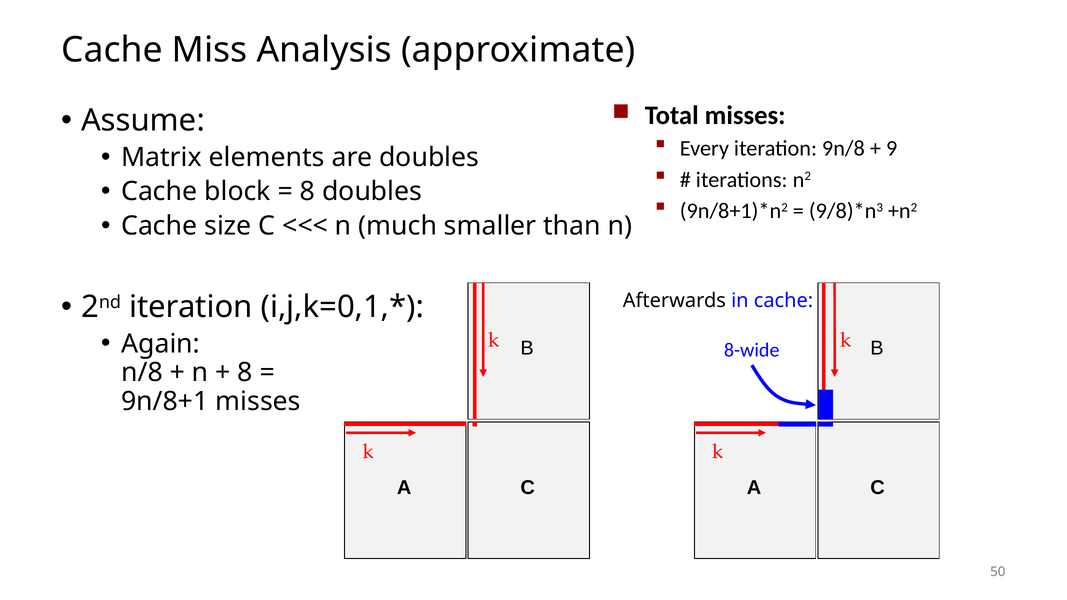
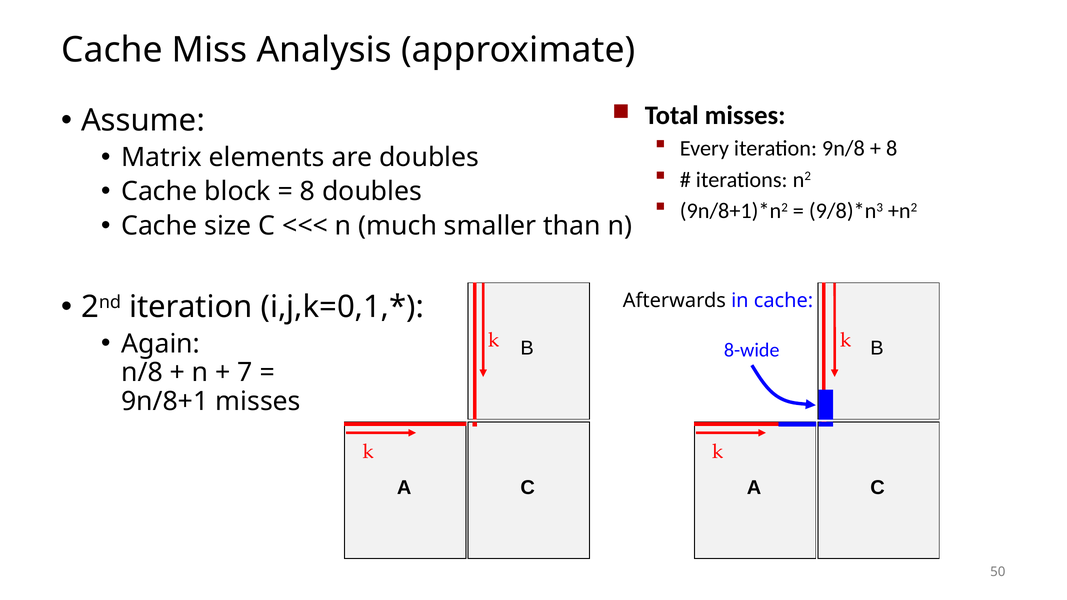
9 at (892, 149): 9 -> 8
8 at (245, 373): 8 -> 7
